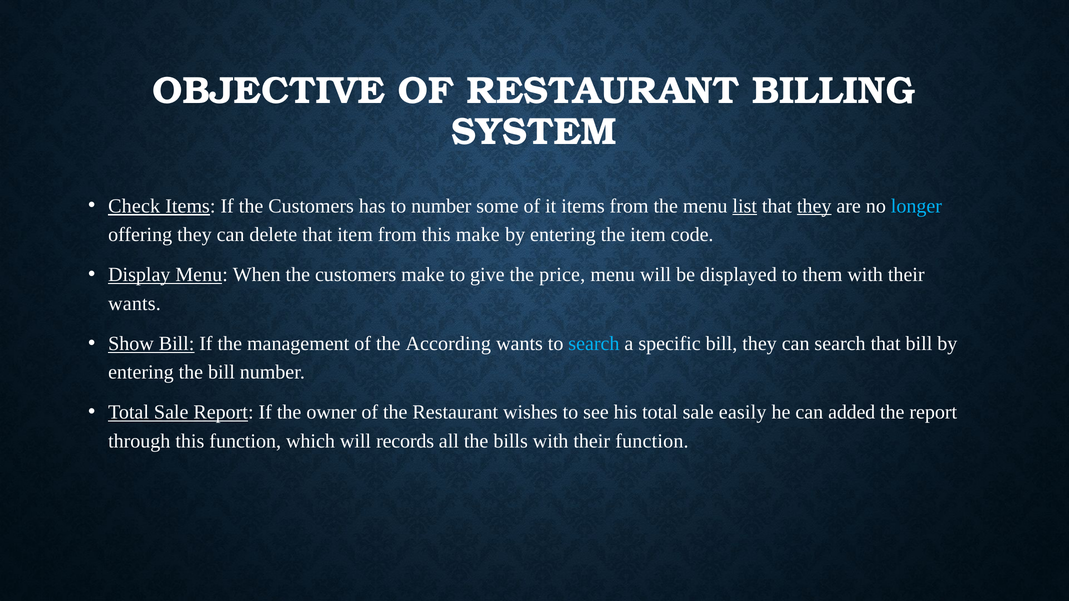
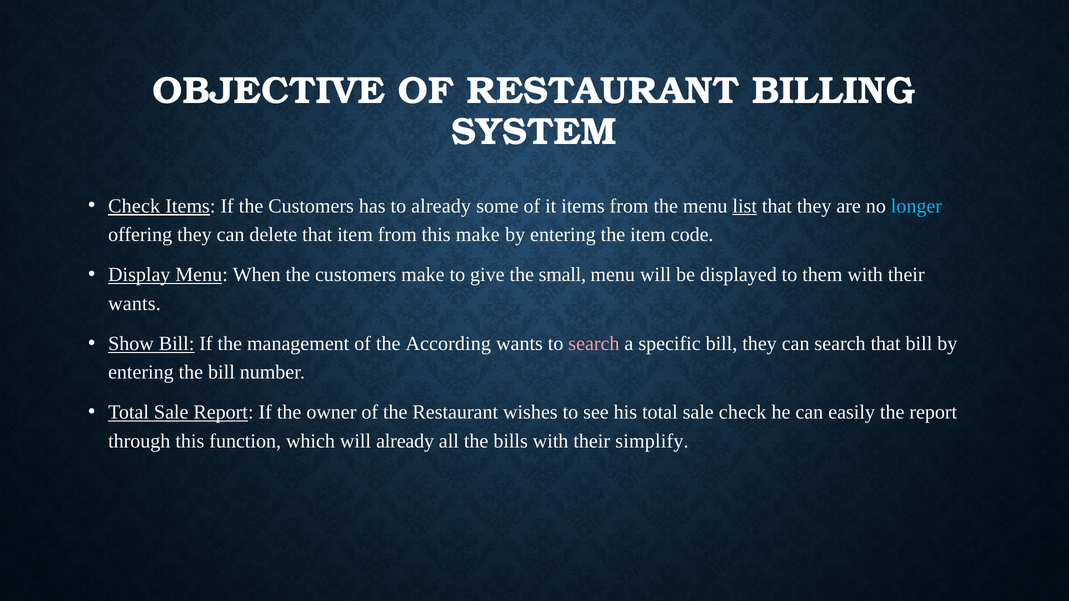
to number: number -> already
they at (814, 206) underline: present -> none
price: price -> small
search at (594, 344) colour: light blue -> pink
sale easily: easily -> check
added: added -> easily
will records: records -> already
their function: function -> simplify
